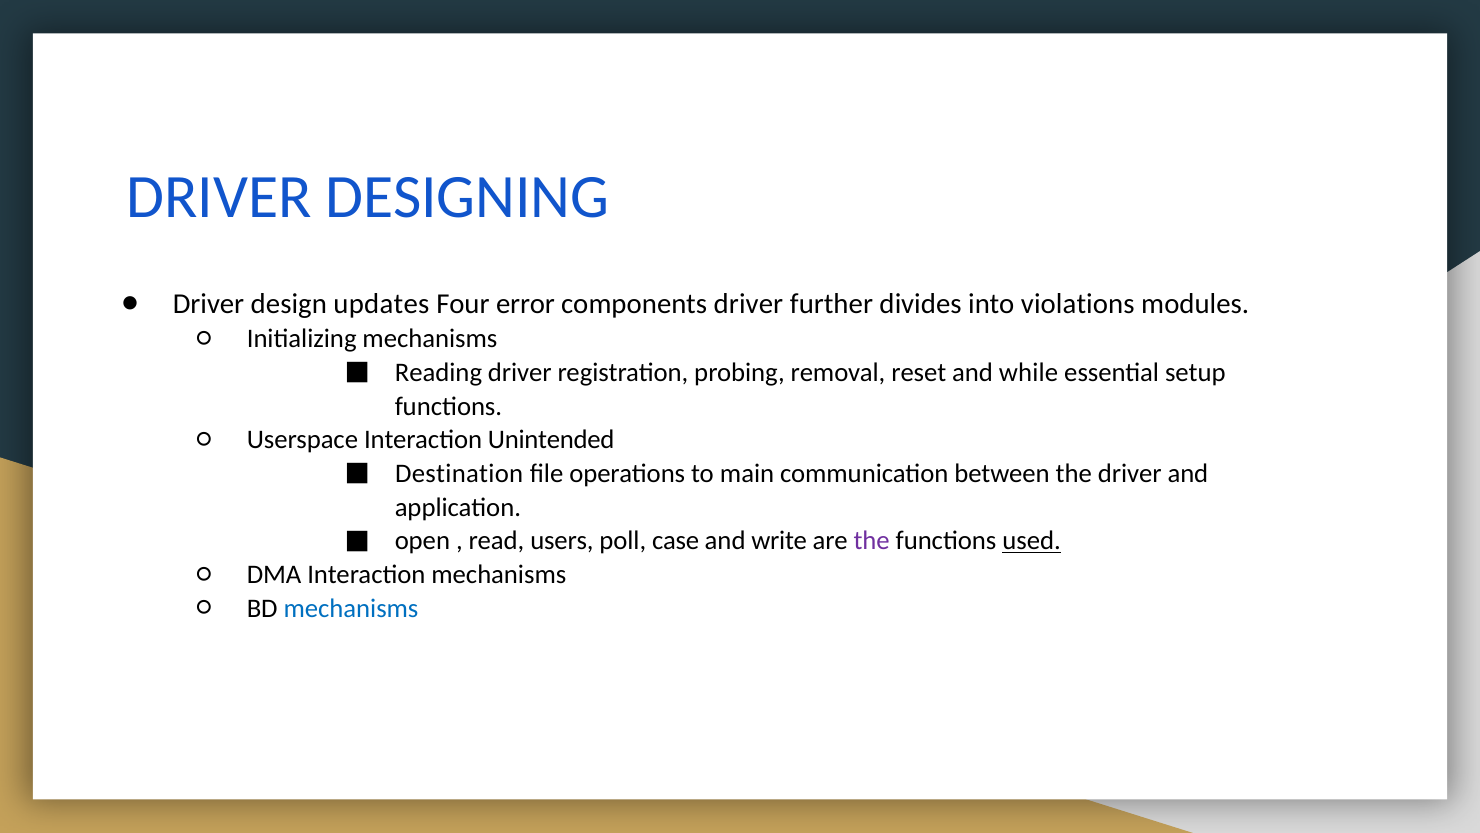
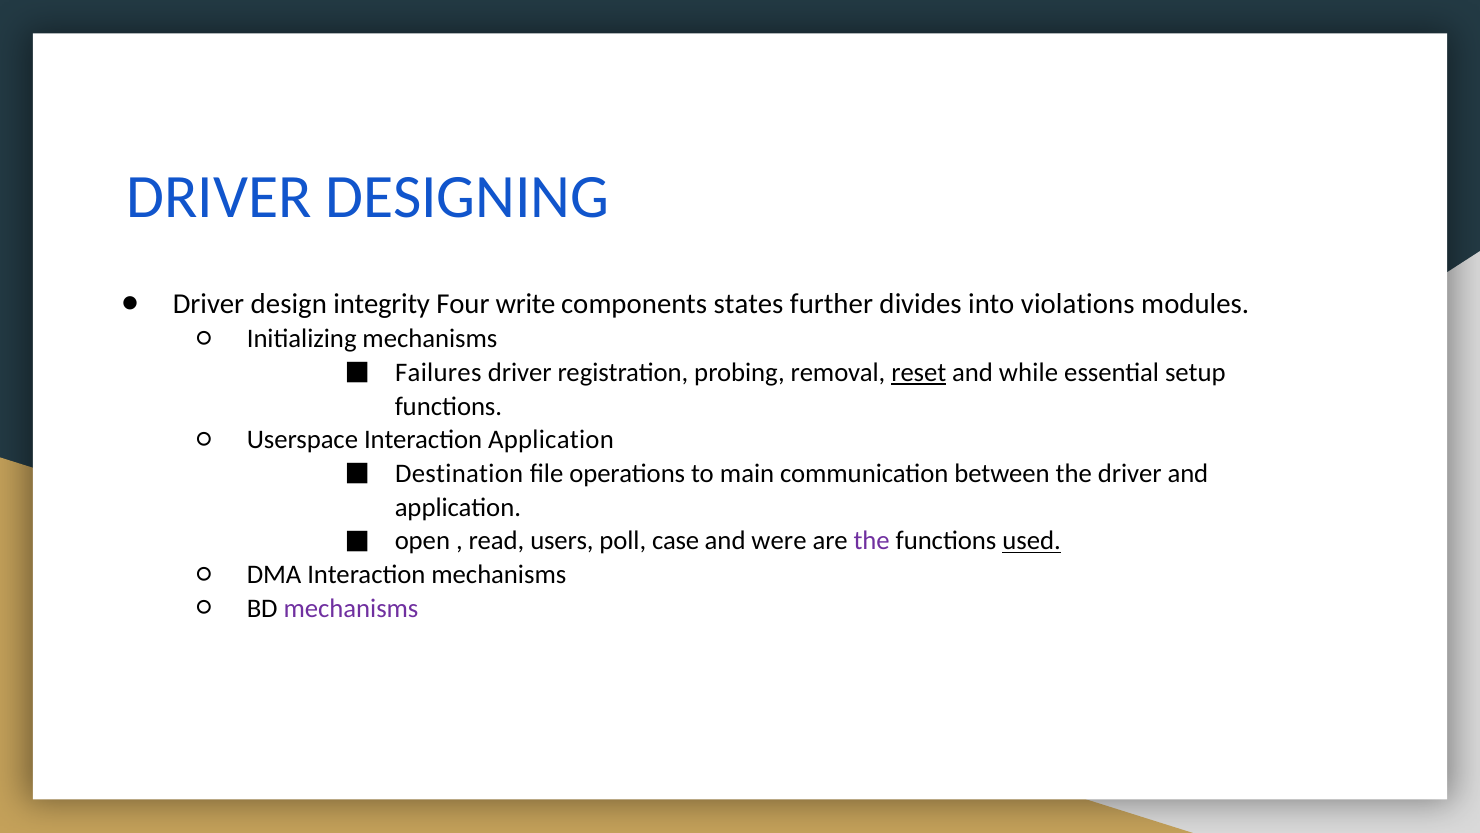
updates: updates -> integrity
error: error -> write
components driver: driver -> states
Reading: Reading -> Failures
reset underline: none -> present
Interaction Unintended: Unintended -> Application
write: write -> were
mechanisms at (351, 608) colour: blue -> purple
